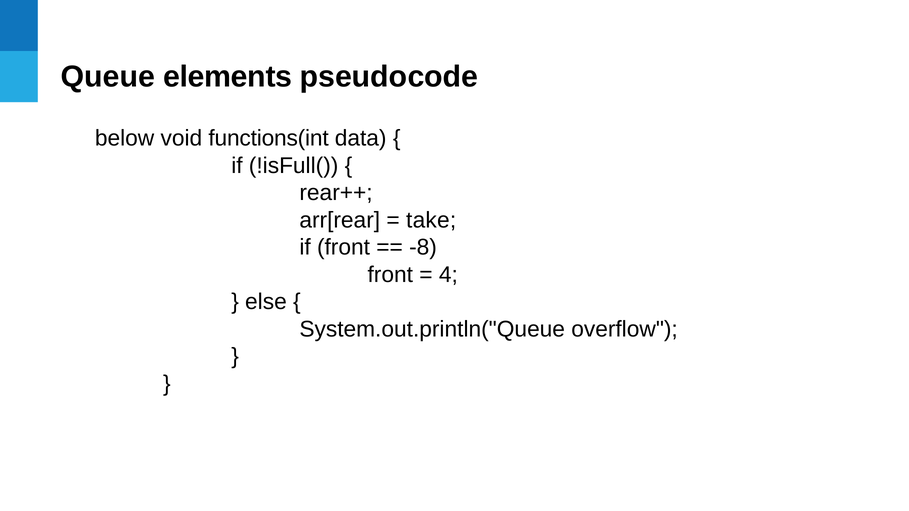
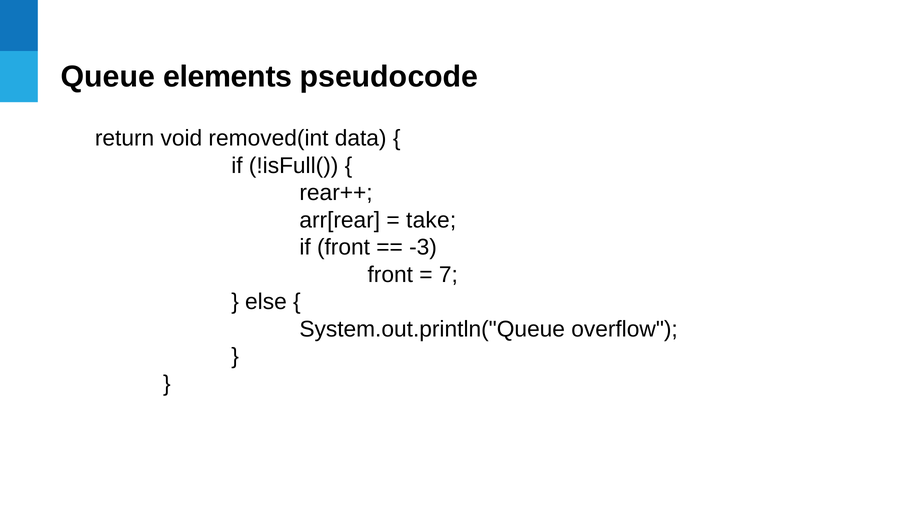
below: below -> return
functions(int: functions(int -> removed(int
-8: -8 -> -3
4: 4 -> 7
